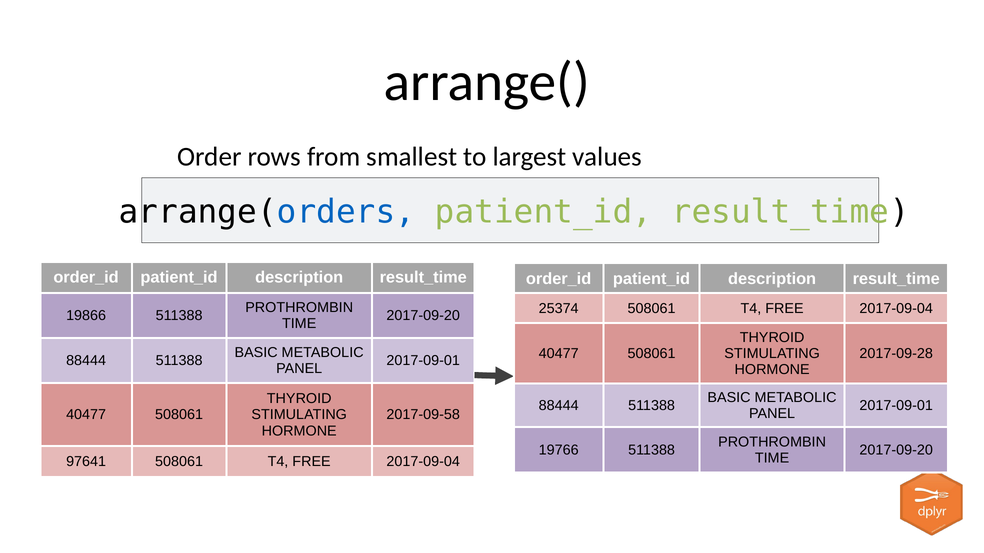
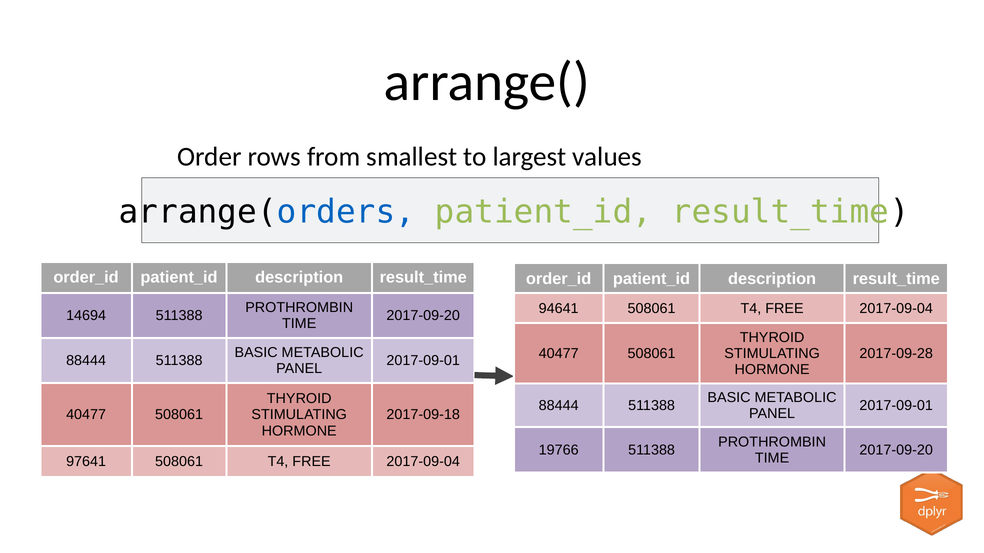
25374: 25374 -> 94641
19866: 19866 -> 14694
2017-09-58: 2017-09-58 -> 2017-09-18
